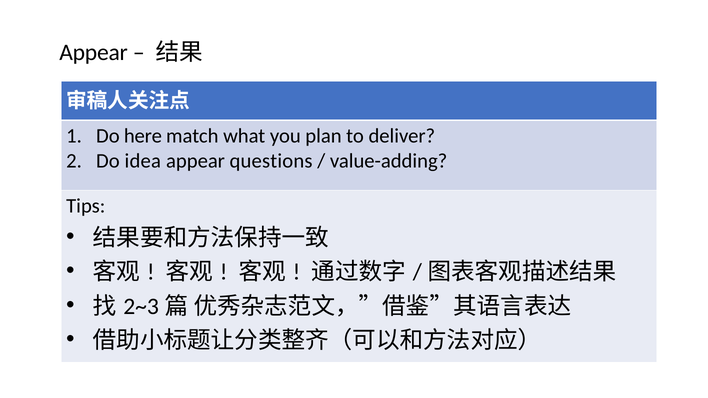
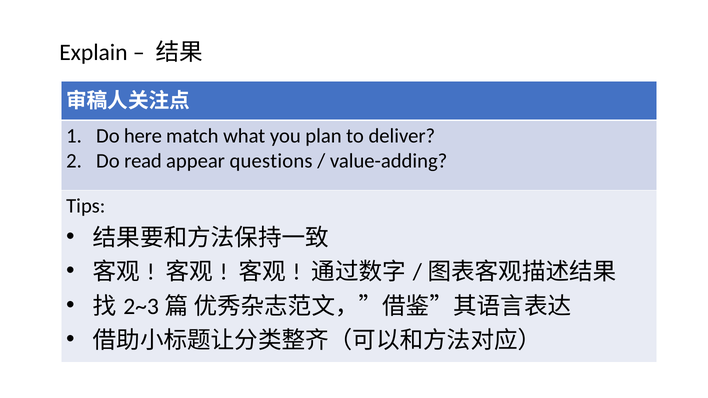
Appear at (94, 52): Appear -> Explain
idea: idea -> read
